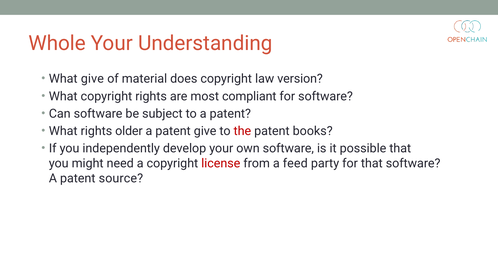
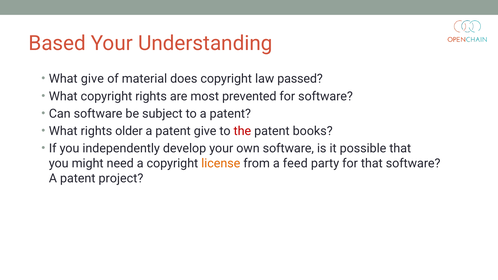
Whole: Whole -> Based
version: version -> passed
compliant: compliant -> prevented
license colour: red -> orange
source: source -> project
